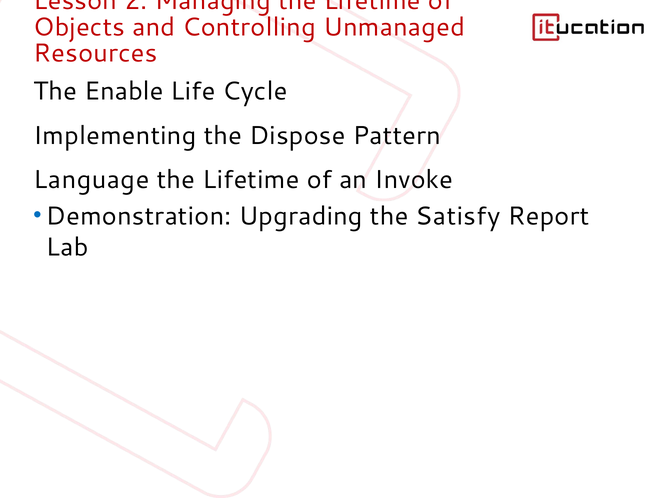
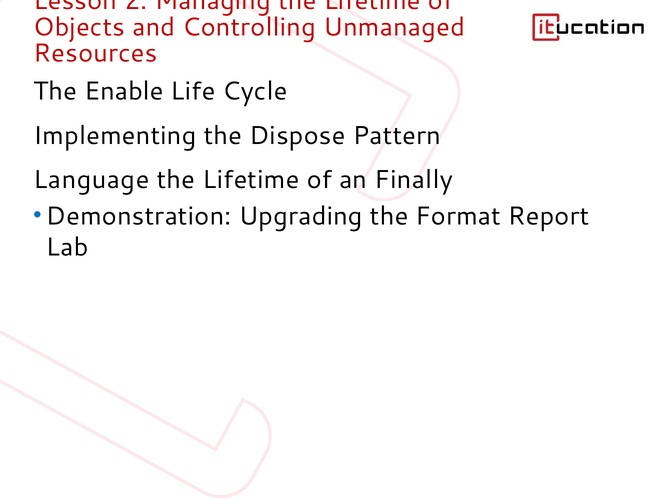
Invoke: Invoke -> Finally
Satisfy: Satisfy -> Format
